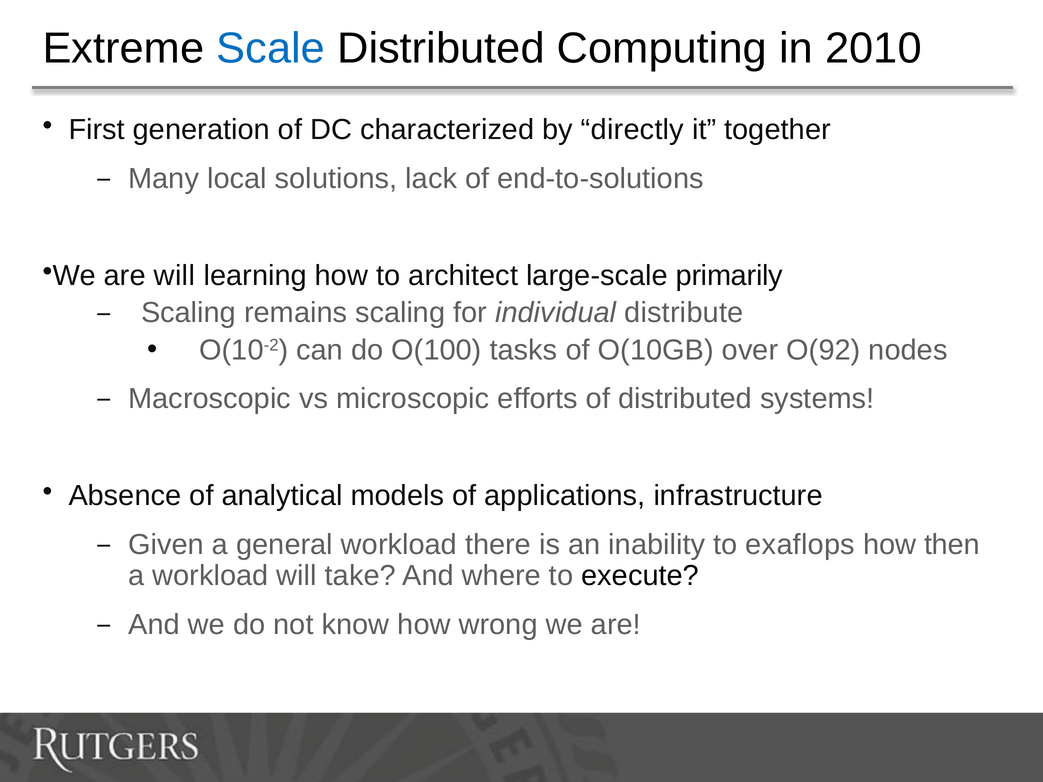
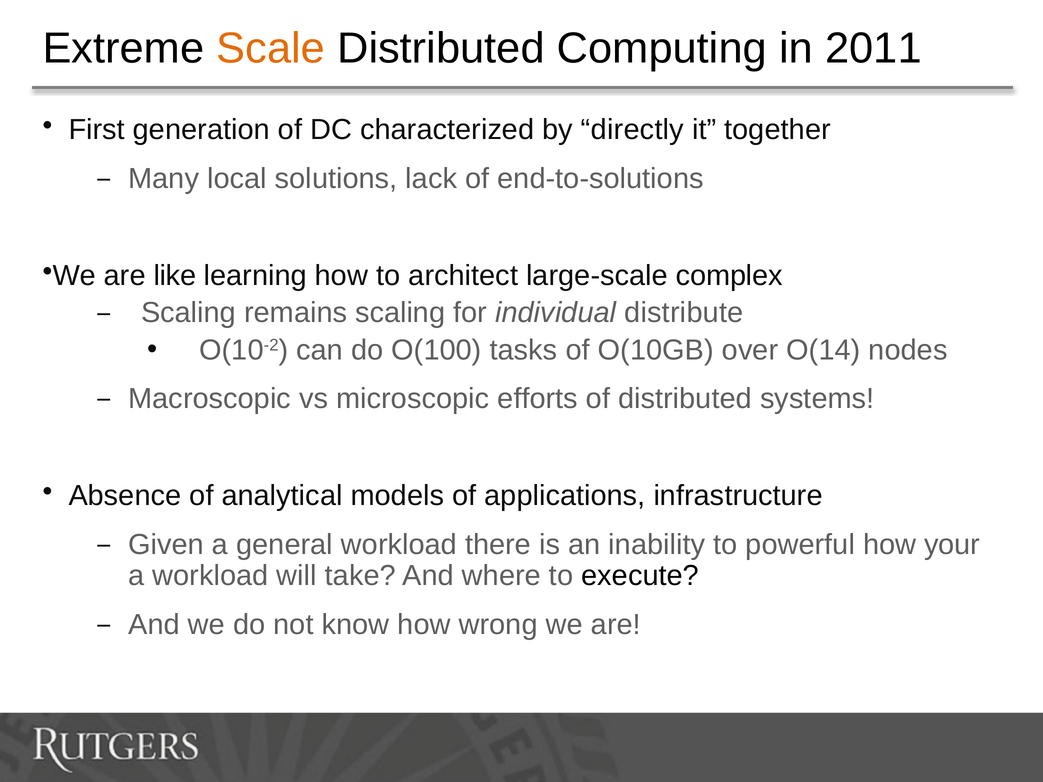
Scale colour: blue -> orange
2010: 2010 -> 2011
are will: will -> like
primarily: primarily -> complex
O(92: O(92 -> O(14
exaflops: exaflops -> powerful
then: then -> your
